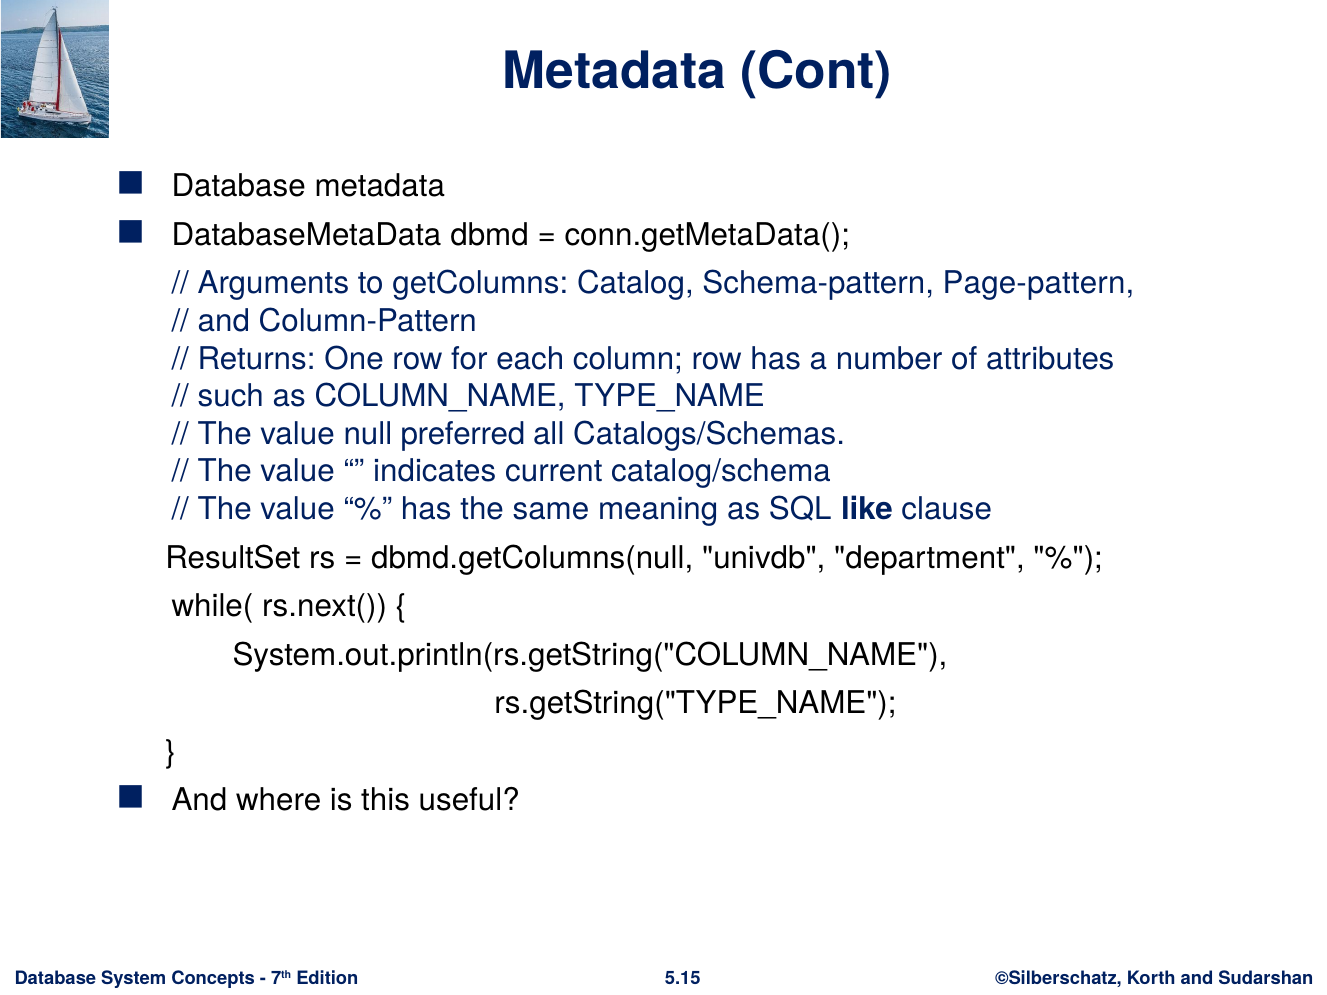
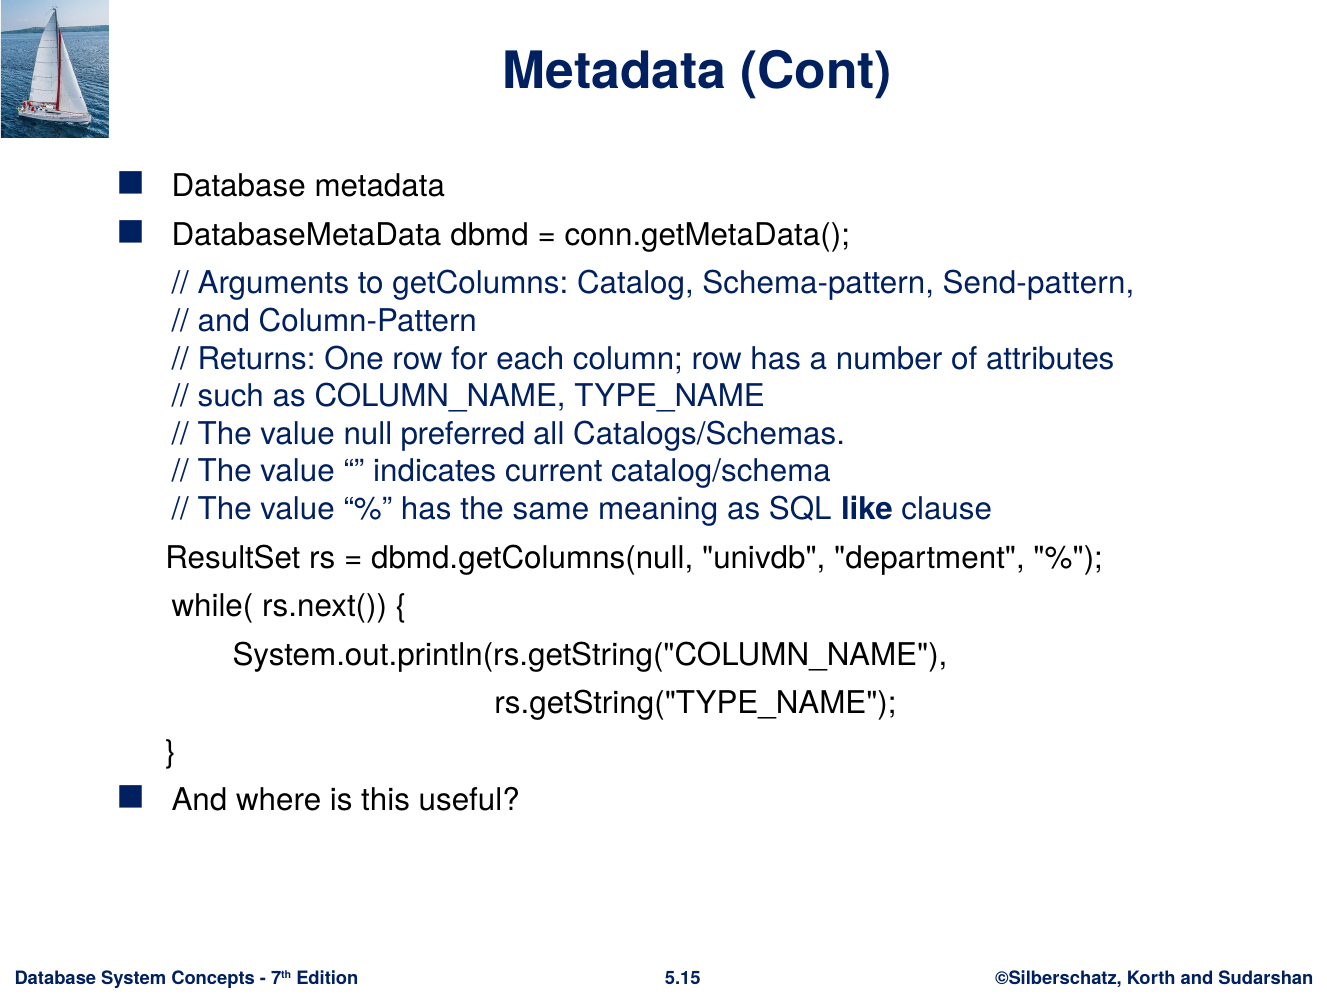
Page-pattern: Page-pattern -> Send-pattern
